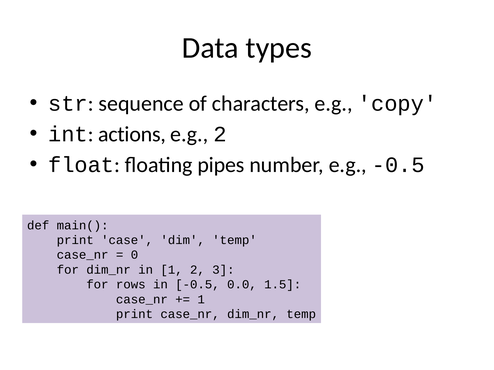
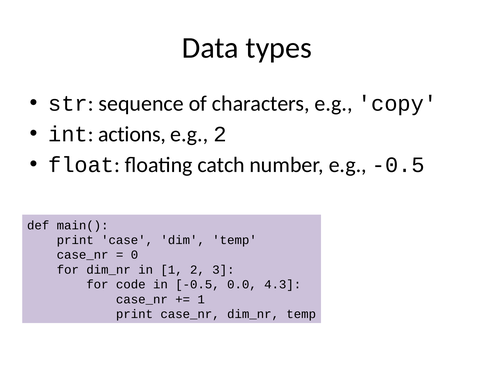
pipes: pipes -> catch
rows: rows -> code
1.5: 1.5 -> 4.3
